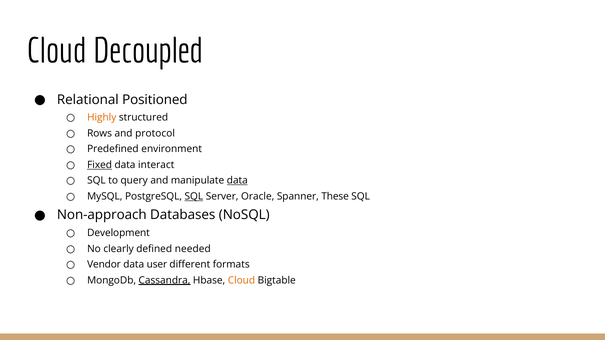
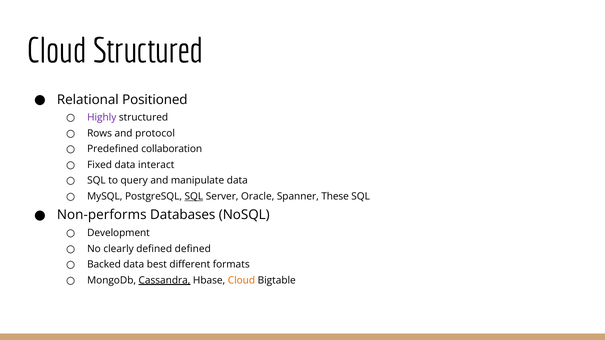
Cloud Decoupled: Decoupled -> Structured
Highly colour: orange -> purple
environment: environment -> collaboration
Fixed underline: present -> none
data at (237, 181) underline: present -> none
Non-approach: Non-approach -> Non-performs
defined needed: needed -> defined
Vendor: Vendor -> Backed
user: user -> best
